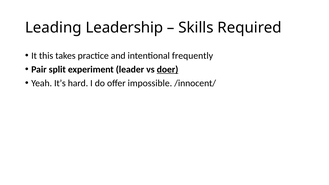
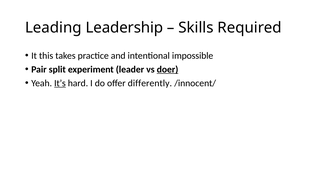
frequently: frequently -> impossible
It’s underline: none -> present
impossible: impossible -> differently
